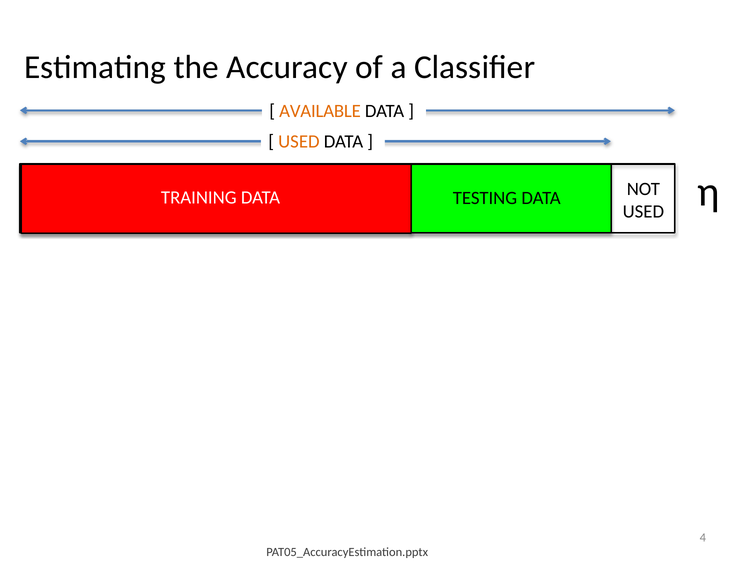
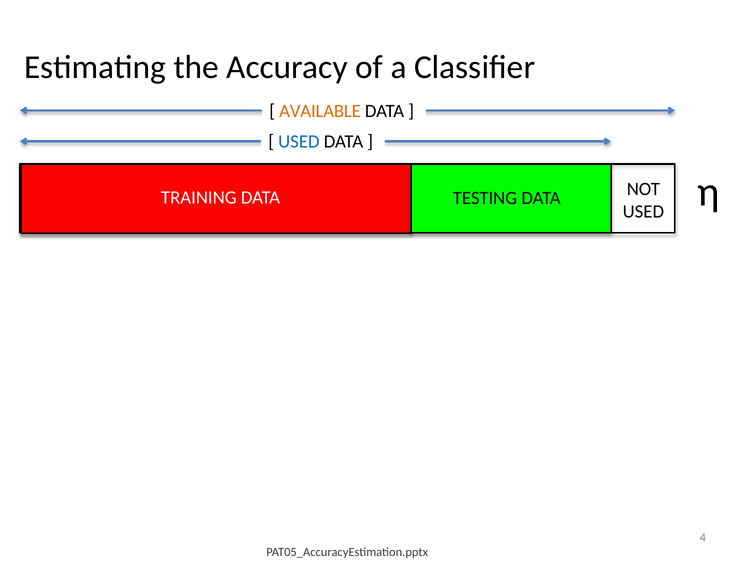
USED at (299, 142) colour: orange -> blue
